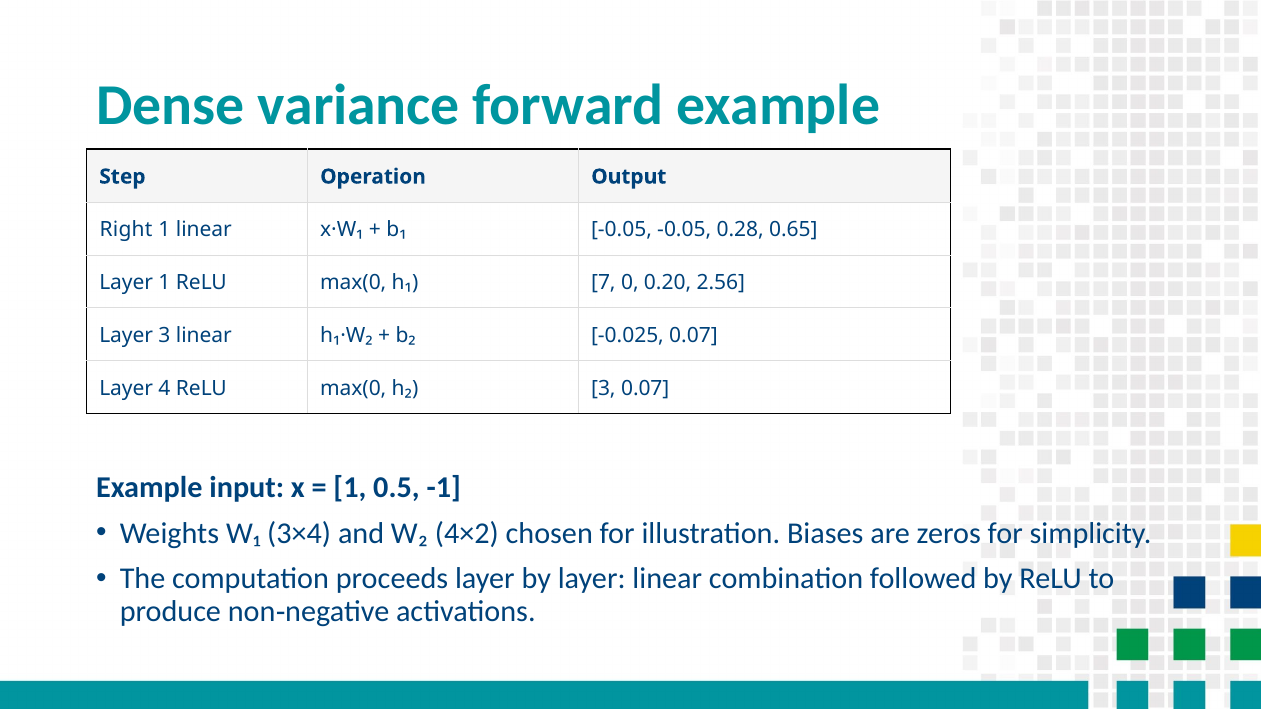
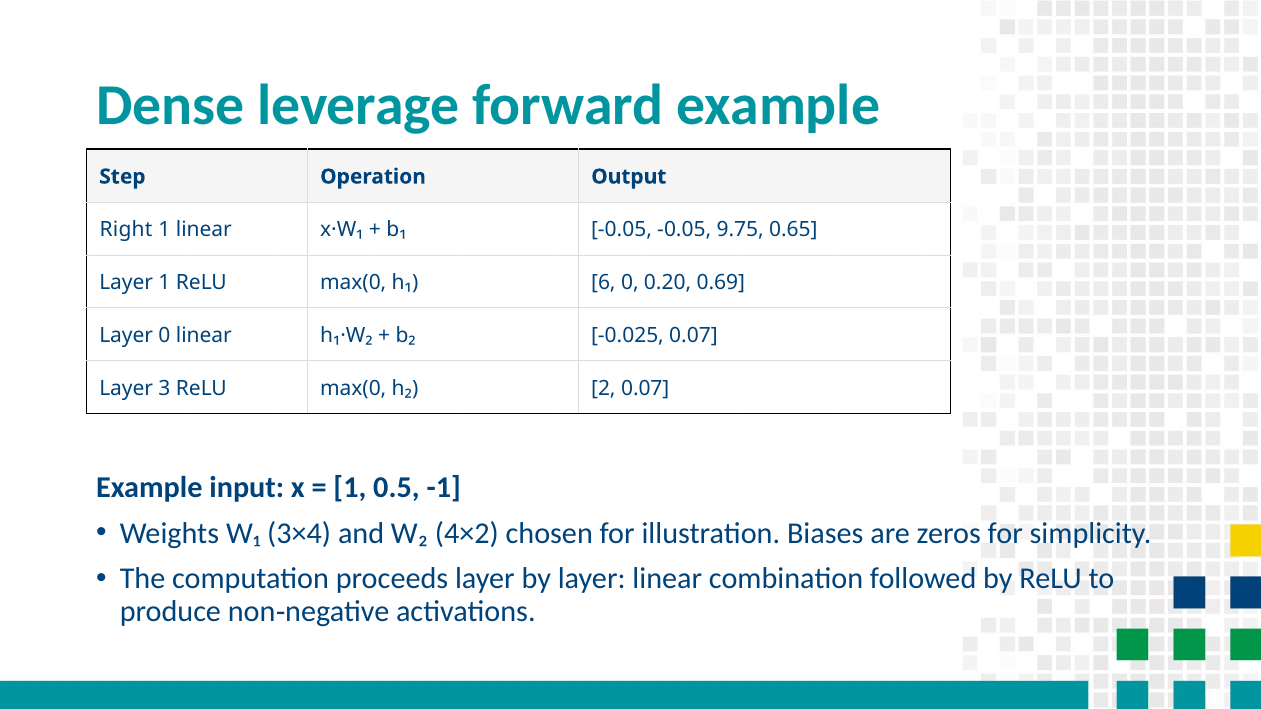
variance: variance -> leverage
0.28: 0.28 -> 9.75
7: 7 -> 6
2.56: 2.56 -> 0.69
Layer 3: 3 -> 0
4: 4 -> 3
h₂ 3: 3 -> 2
